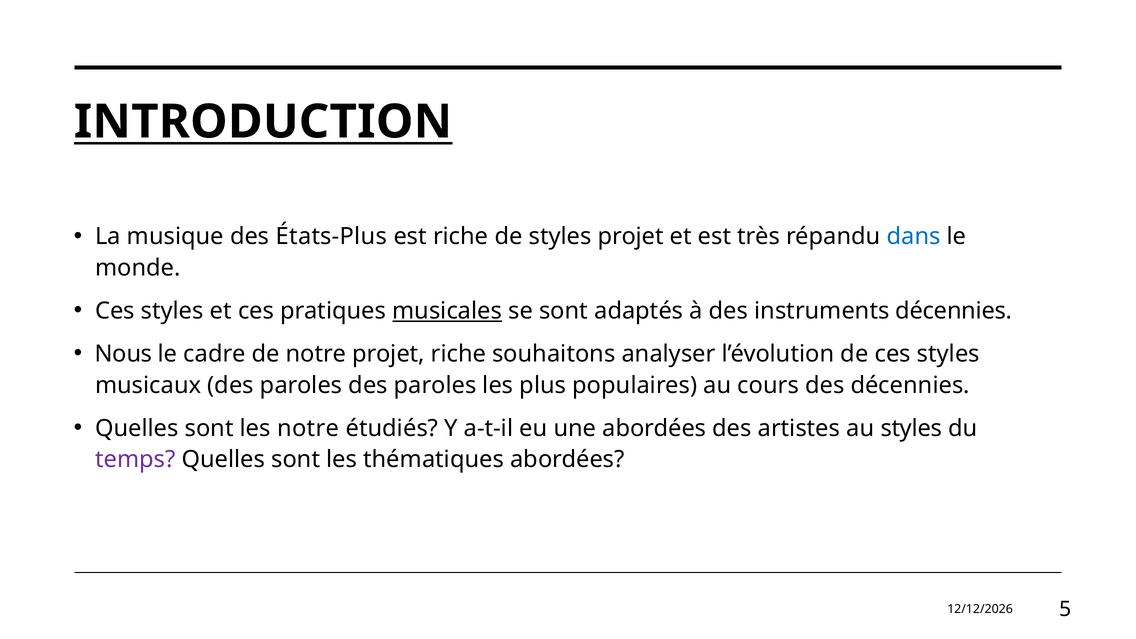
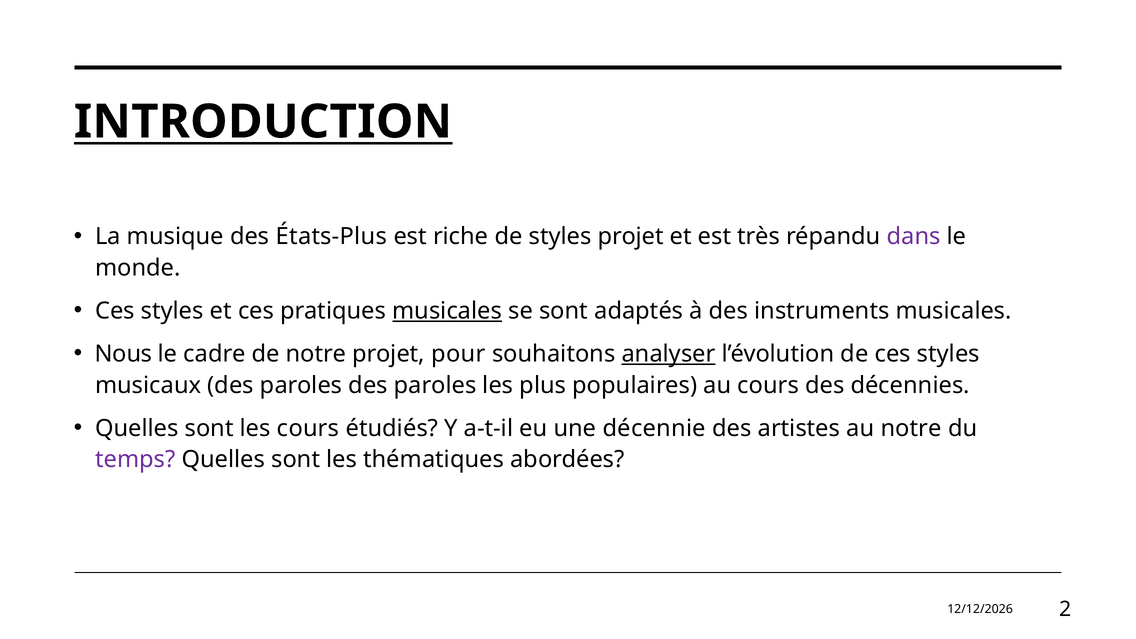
dans colour: blue -> purple
instruments décennies: décennies -> musicales
projet riche: riche -> pour
analyser underline: none -> present
les notre: notre -> cours
une abordées: abordées -> décennie
au styles: styles -> notre
5: 5 -> 2
